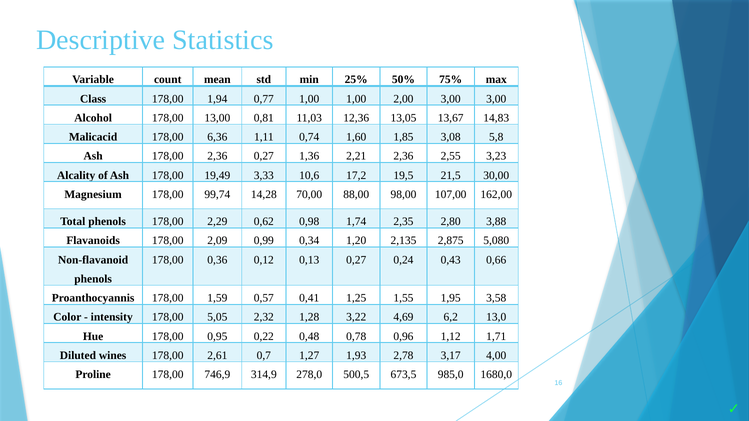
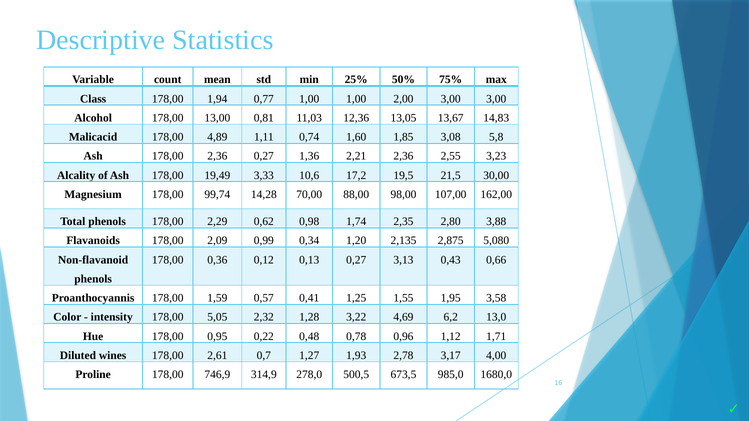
6,36: 6,36 -> 4,89
0,24: 0,24 -> 3,13
